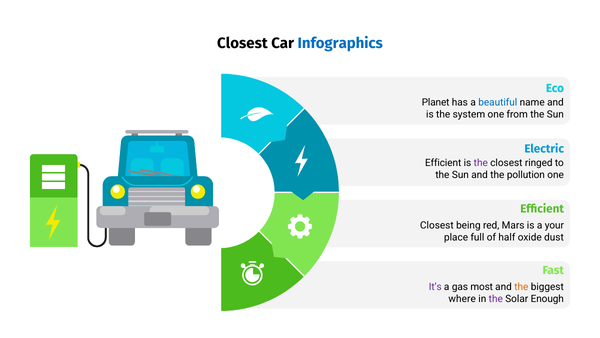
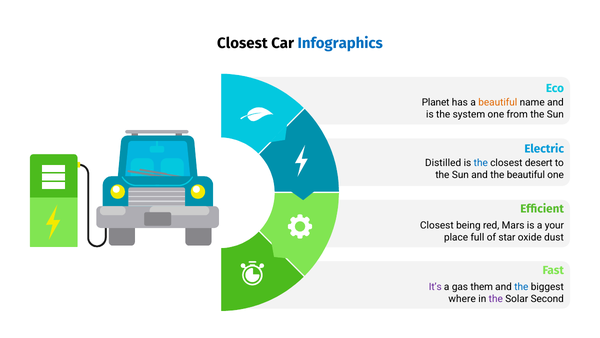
beautiful at (498, 102) colour: blue -> orange
Efficient at (443, 163): Efficient -> Distilled
the at (481, 163) colour: purple -> blue
ringed: ringed -> desert
the pollution: pollution -> beautiful
half: half -> star
most: most -> them
the at (521, 286) colour: orange -> blue
Enough: Enough -> Second
